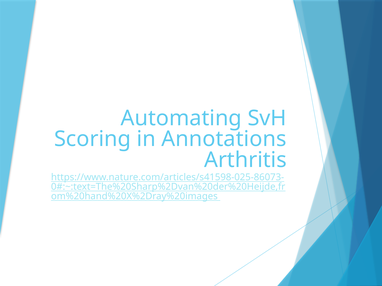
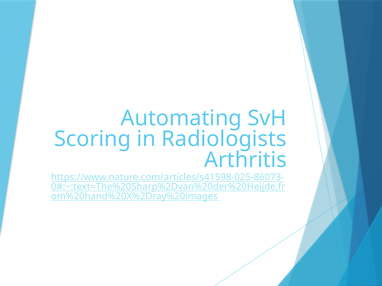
Annotations: Annotations -> Radiologists
